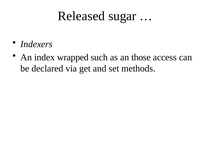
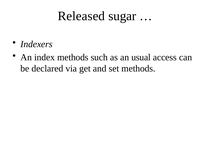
index wrapped: wrapped -> methods
those: those -> usual
